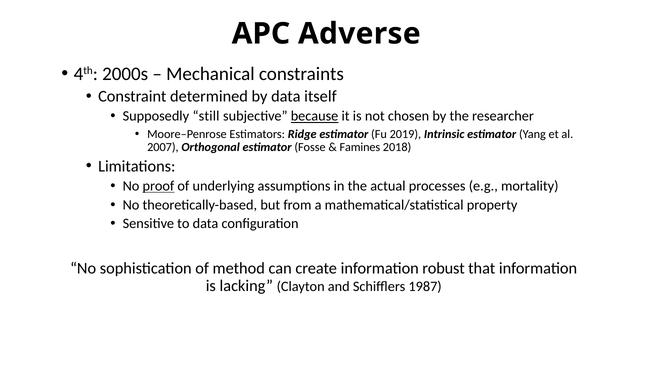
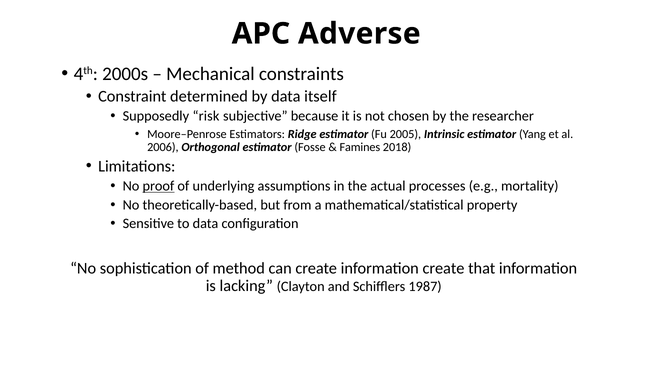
still: still -> risk
because underline: present -> none
2019: 2019 -> 2005
2007: 2007 -> 2006
information robust: robust -> create
